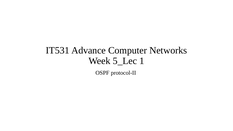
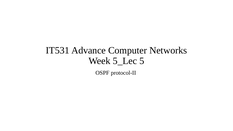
1: 1 -> 5
